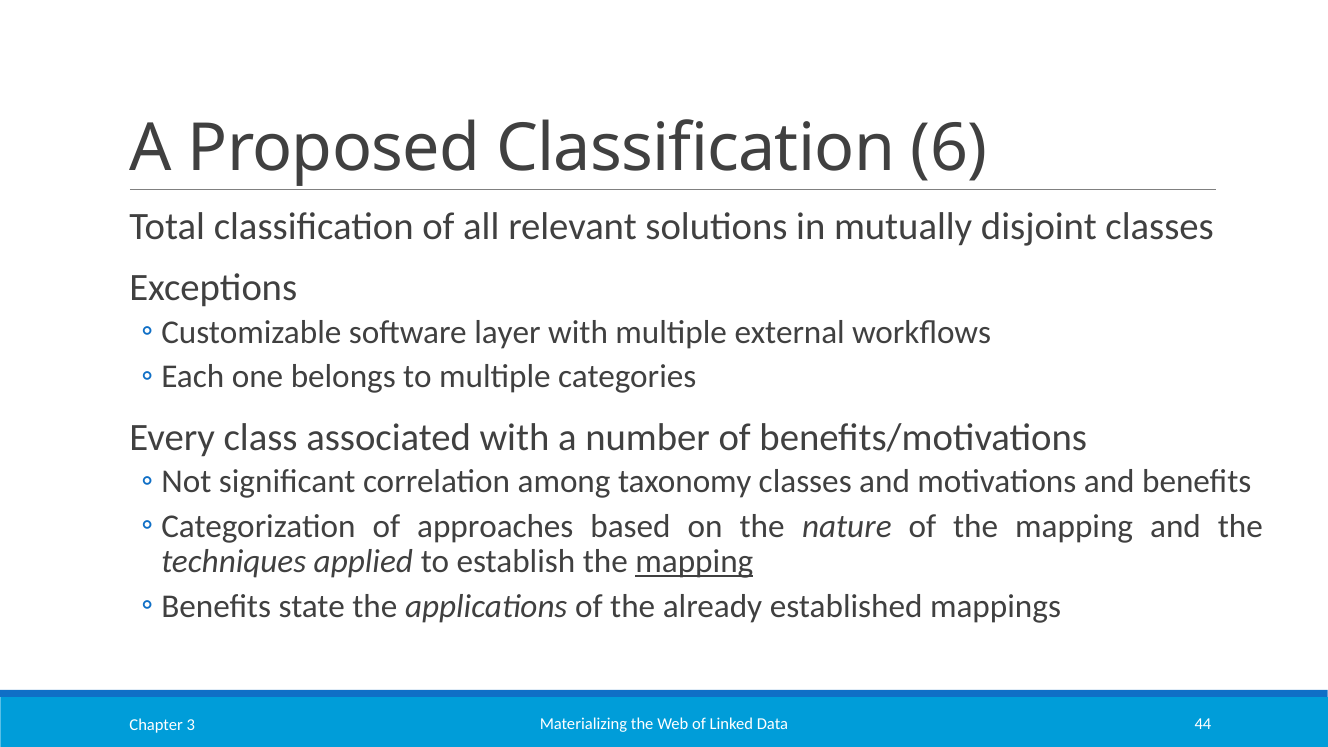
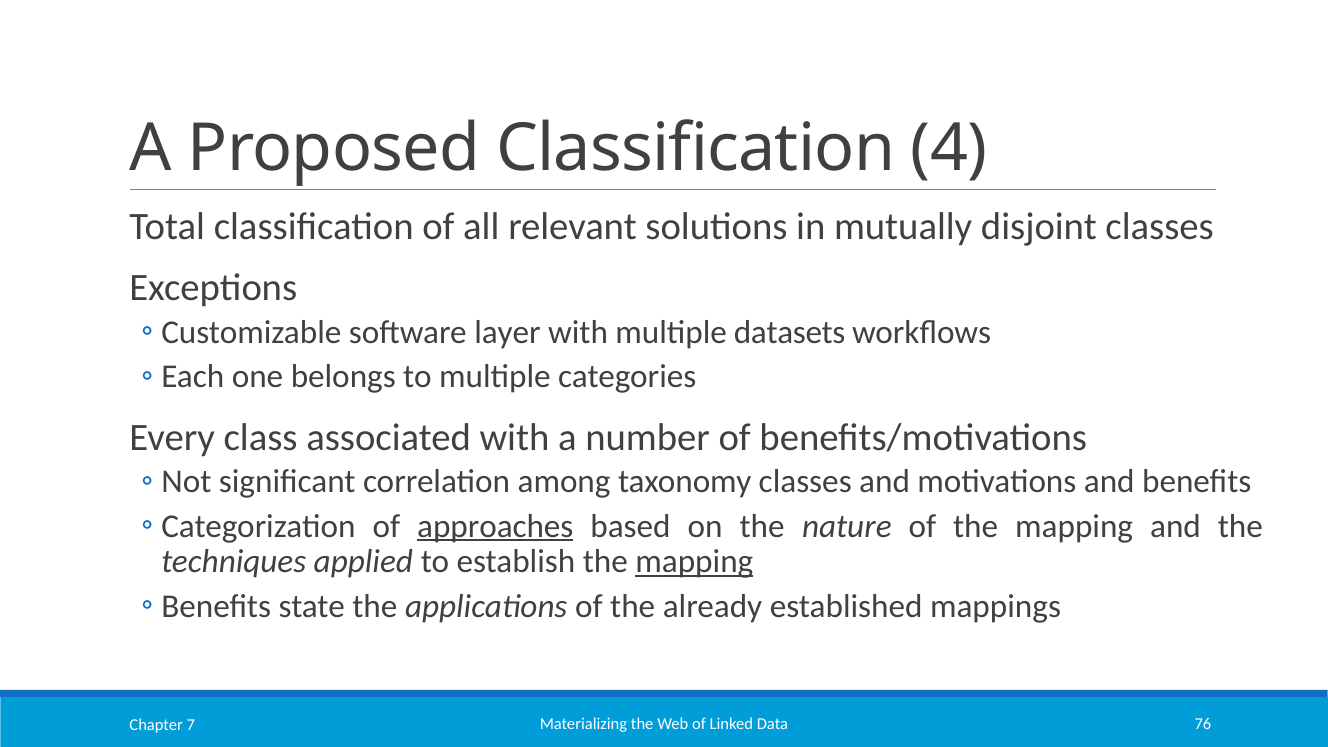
6: 6 -> 4
external: external -> datasets
approaches underline: none -> present
44: 44 -> 76
3: 3 -> 7
